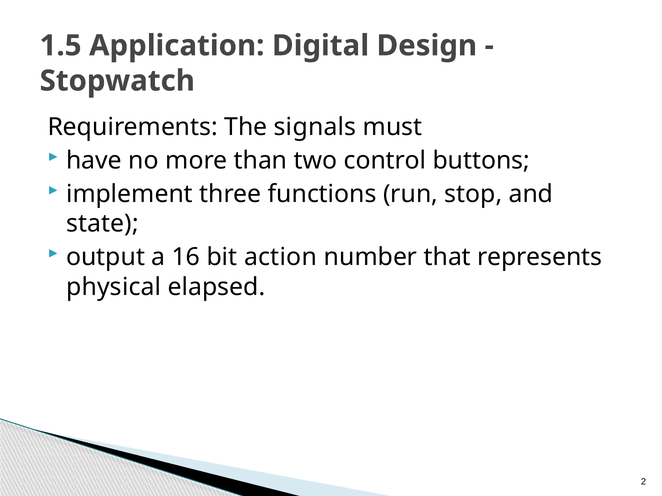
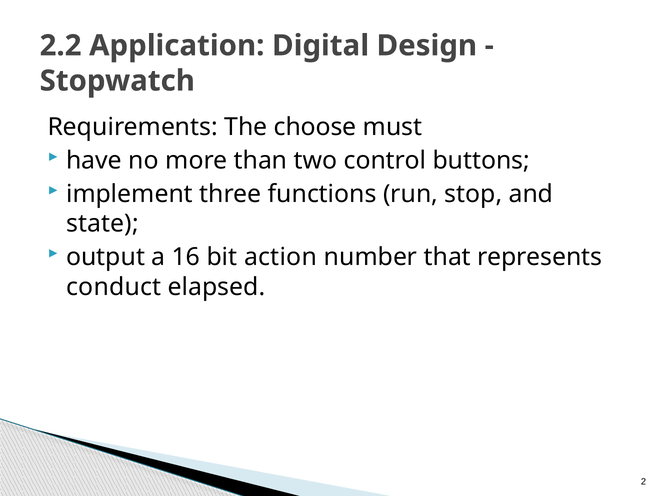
1.5: 1.5 -> 2.2
signals: signals -> choose
physical: physical -> conduct
